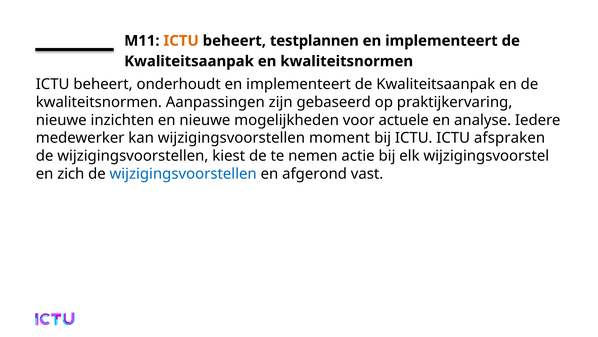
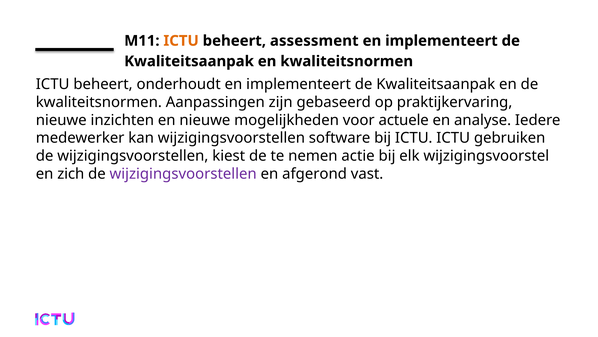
testplannen: testplannen -> assessment
moment: moment -> software
afspraken: afspraken -> gebruiken
wijzigingsvoorstellen at (183, 174) colour: blue -> purple
